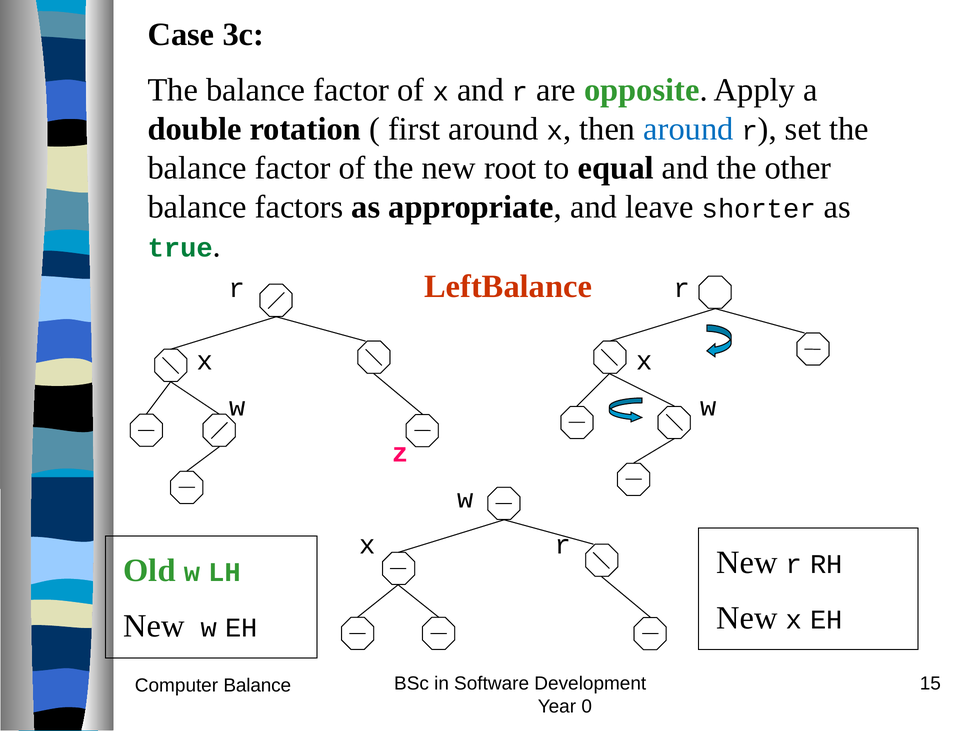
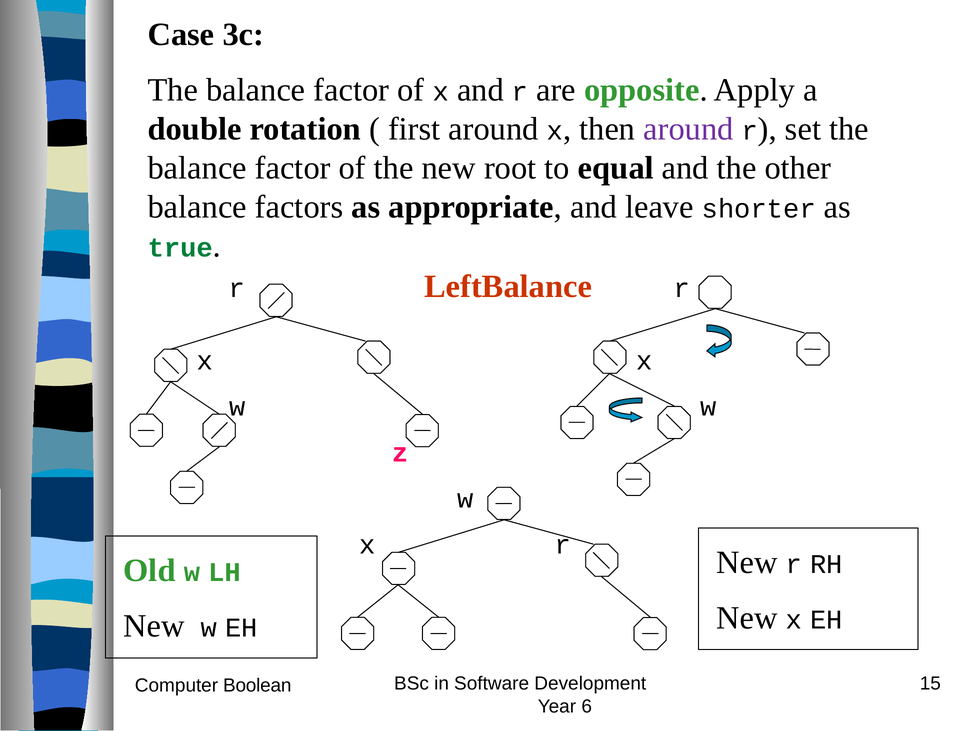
around at (688, 129) colour: blue -> purple
Computer Balance: Balance -> Boolean
0: 0 -> 6
